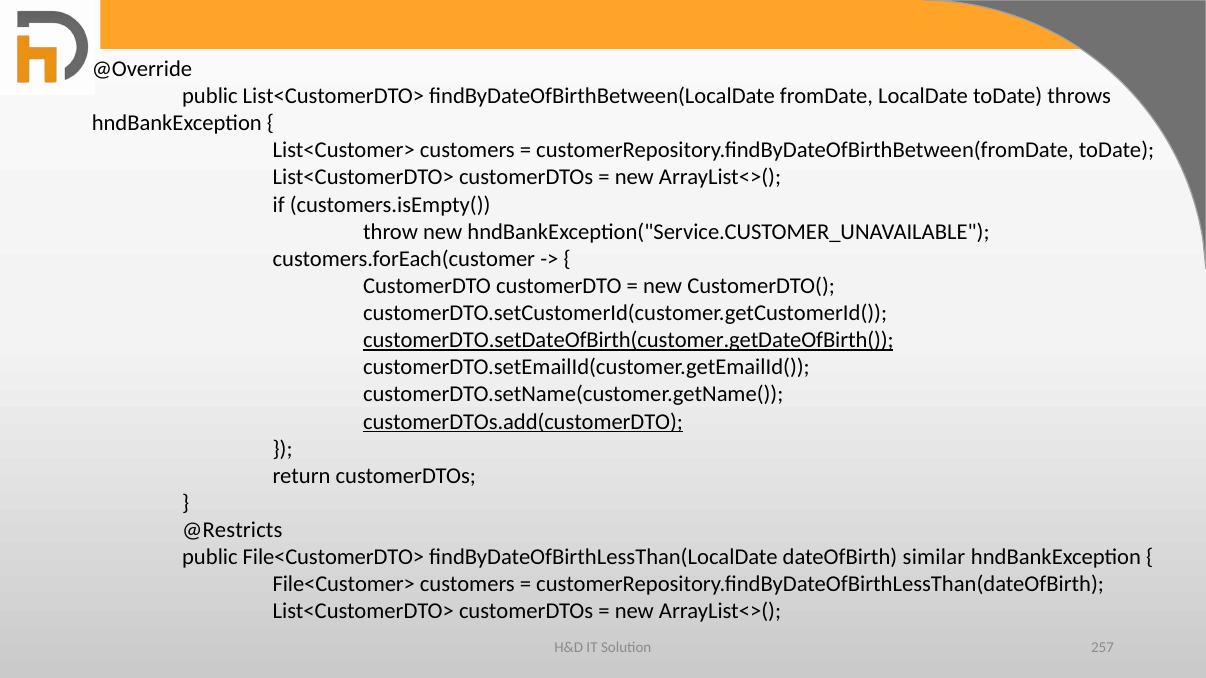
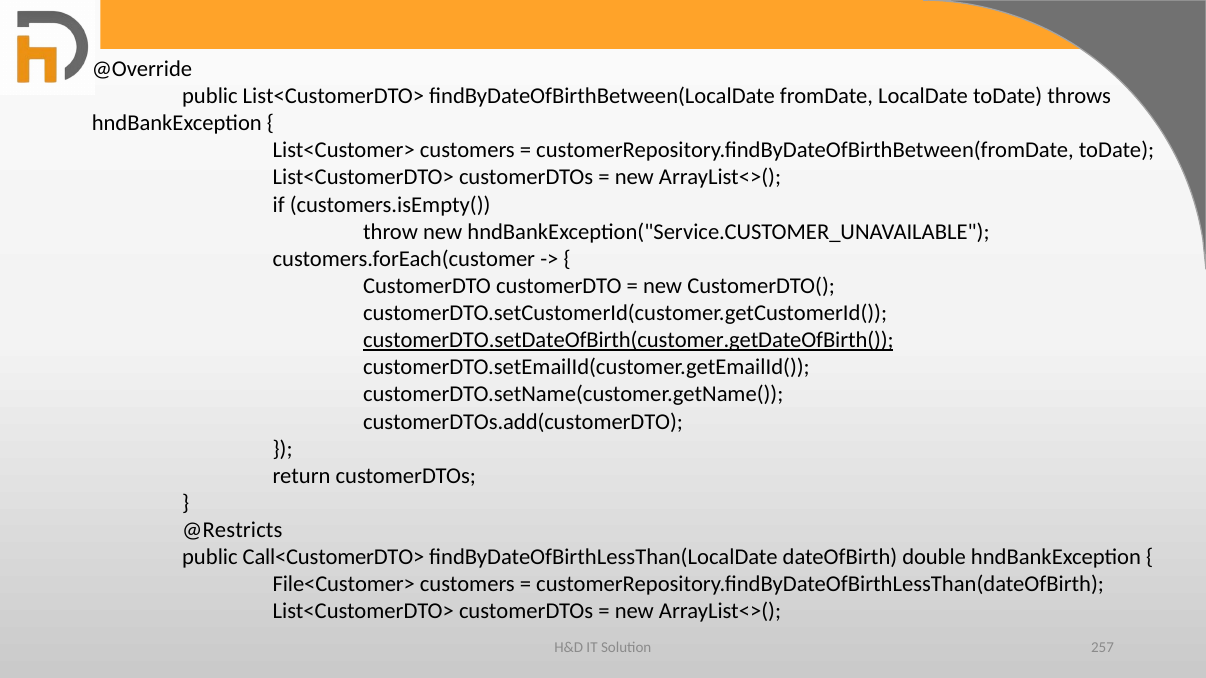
customerDTOs.add(customerDTO underline: present -> none
File<CustomerDTO>: File<CustomerDTO> -> Call<CustomerDTO>
similar: similar -> double
